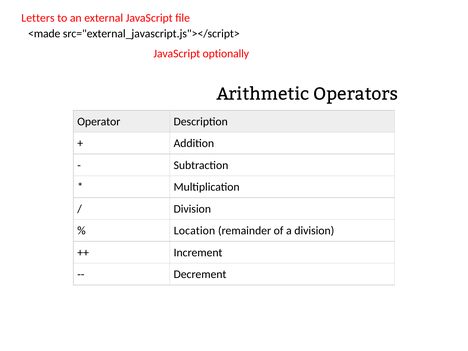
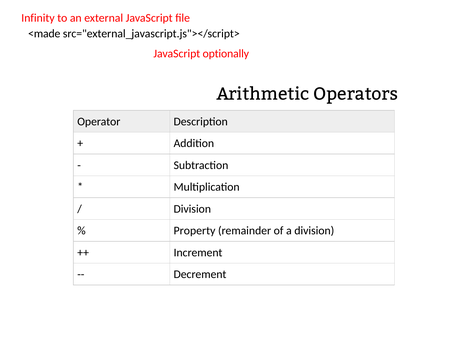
Letters: Letters -> Infinity
Location: Location -> Property
